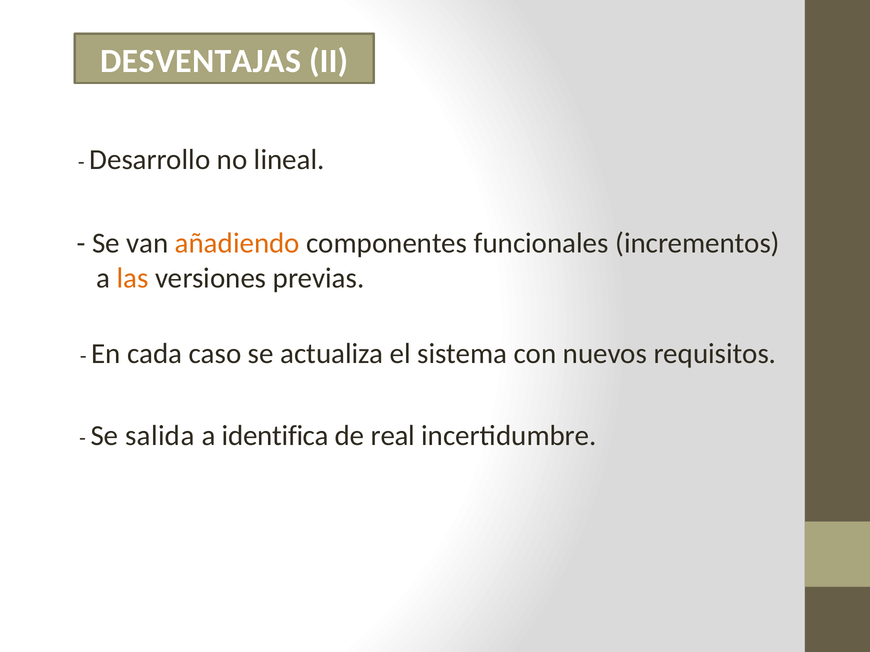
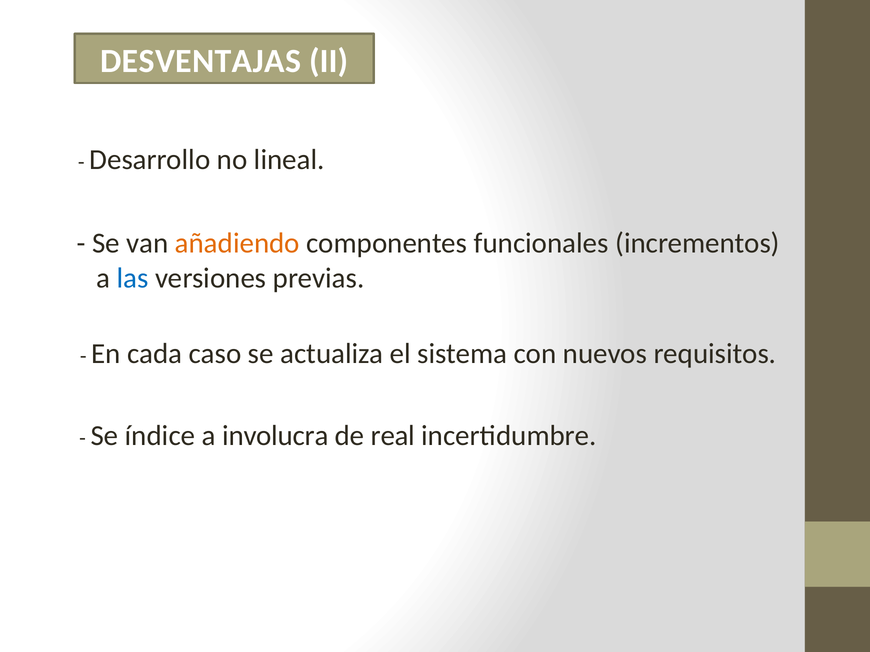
las colour: orange -> blue
salida: salida -> índice
identifica: identifica -> involucra
